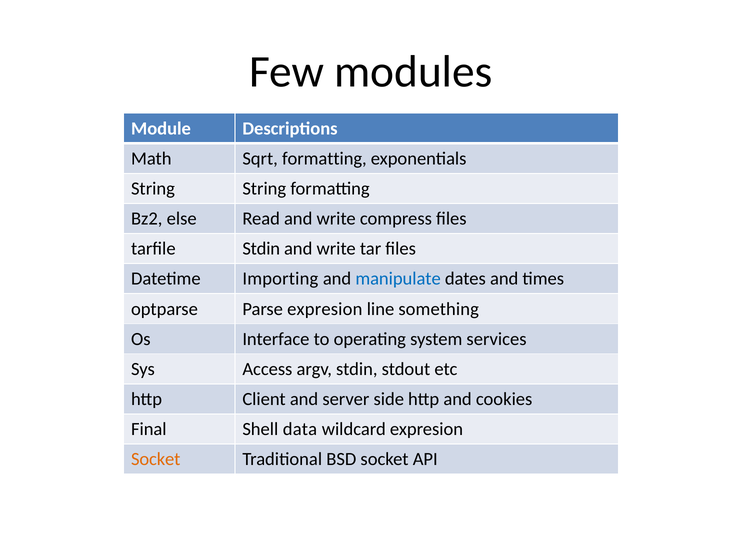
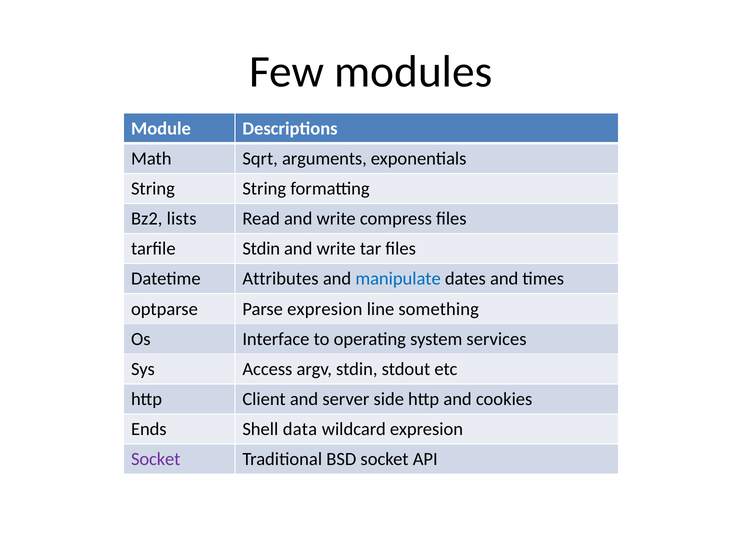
Sqrt formatting: formatting -> arguments
else: else -> lists
Importing: Importing -> Attributes
Final: Final -> Ends
Socket at (156, 460) colour: orange -> purple
